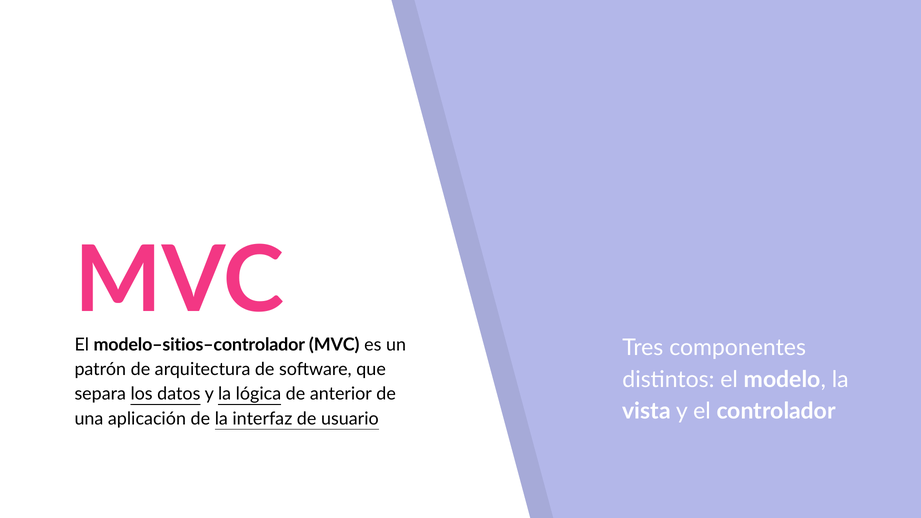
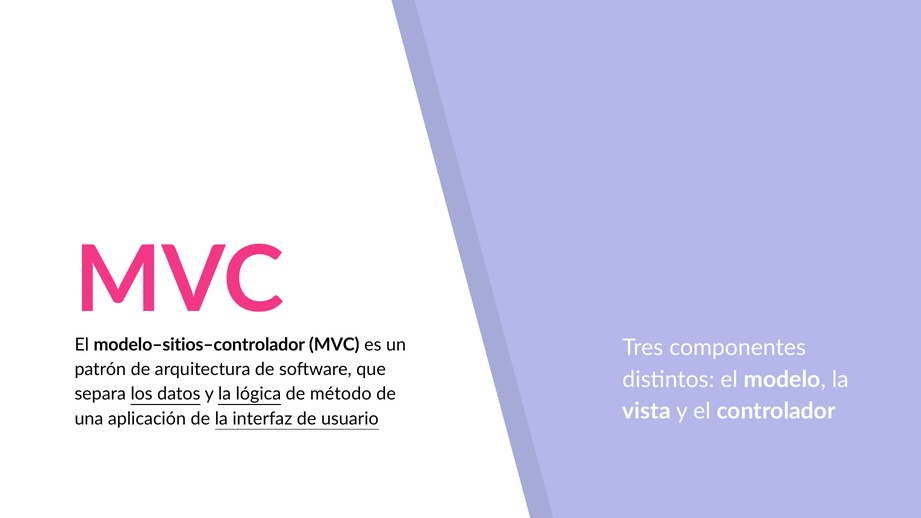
anterior: anterior -> método
